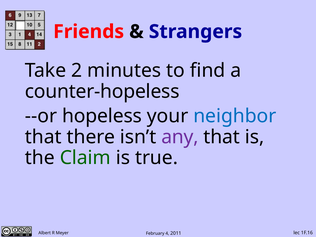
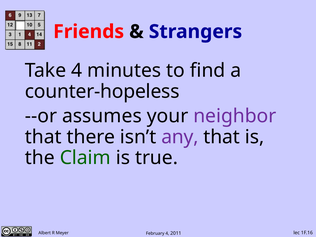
Take 2: 2 -> 4
hopeless: hopeless -> assumes
neighbor colour: blue -> purple
